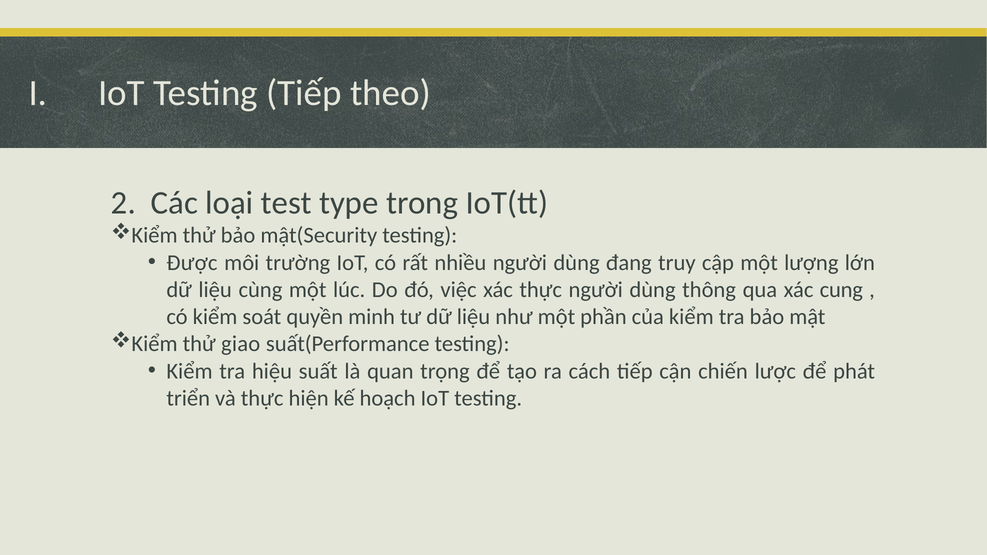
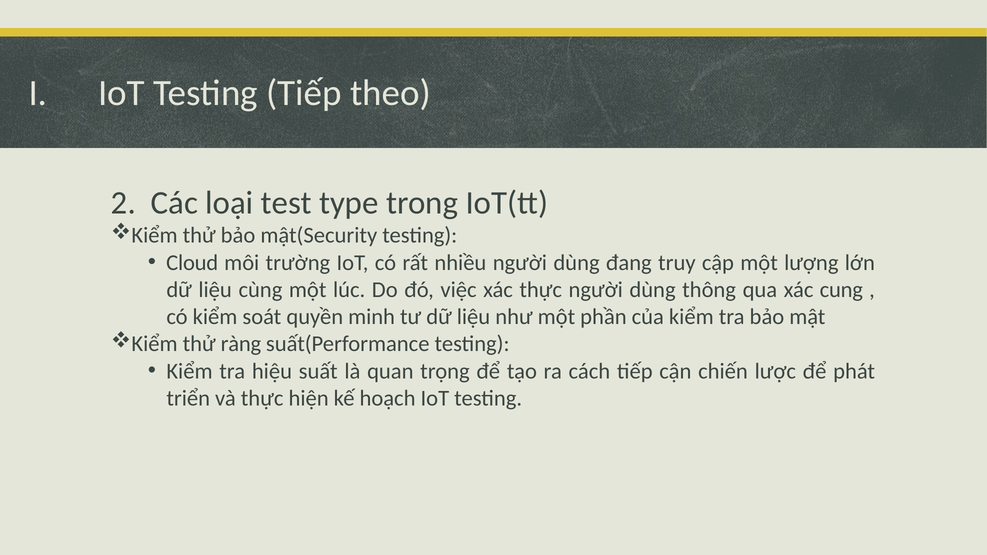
Được: Được -> Cloud
giao: giao -> ràng
